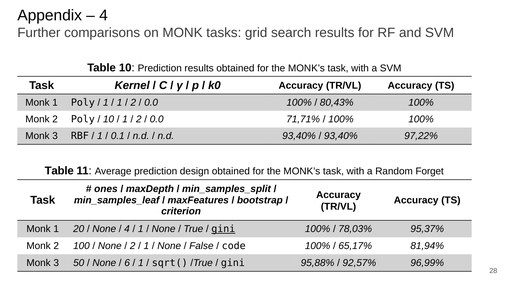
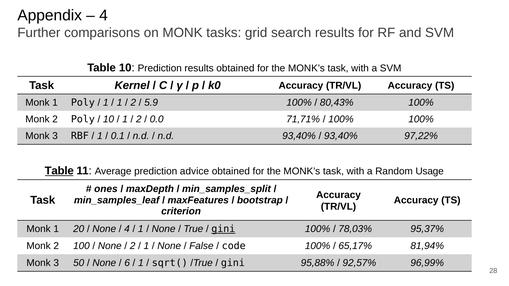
0.0 at (151, 103): 0.0 -> 5.9
Table at (59, 171) underline: none -> present
design: design -> advice
Forget: Forget -> Usage
